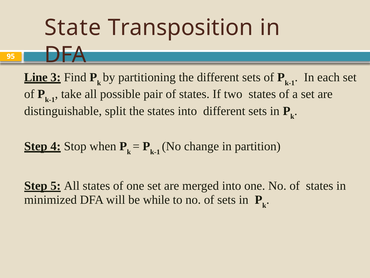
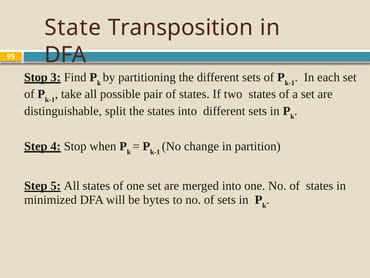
Line at (36, 77): Line -> Stop
while: while -> bytes
